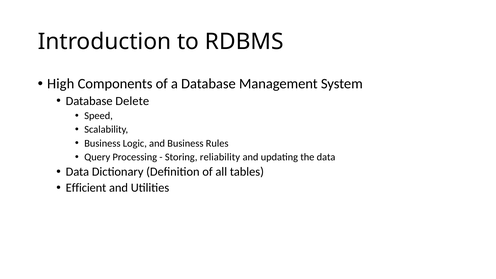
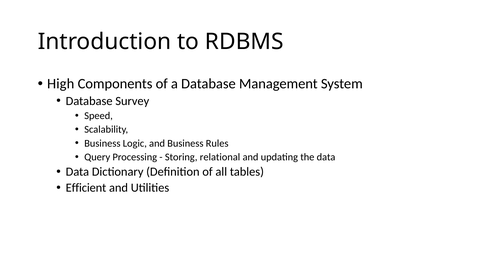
Delete: Delete -> Survey
reliability: reliability -> relational
